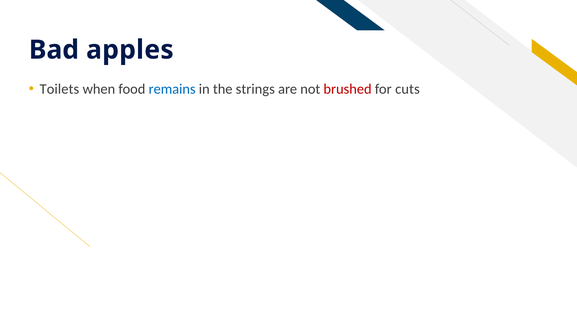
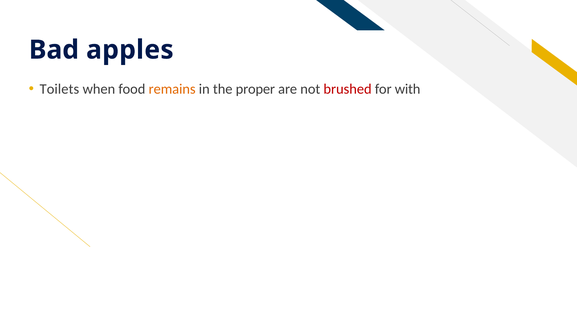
remains colour: blue -> orange
strings: strings -> proper
cuts: cuts -> with
